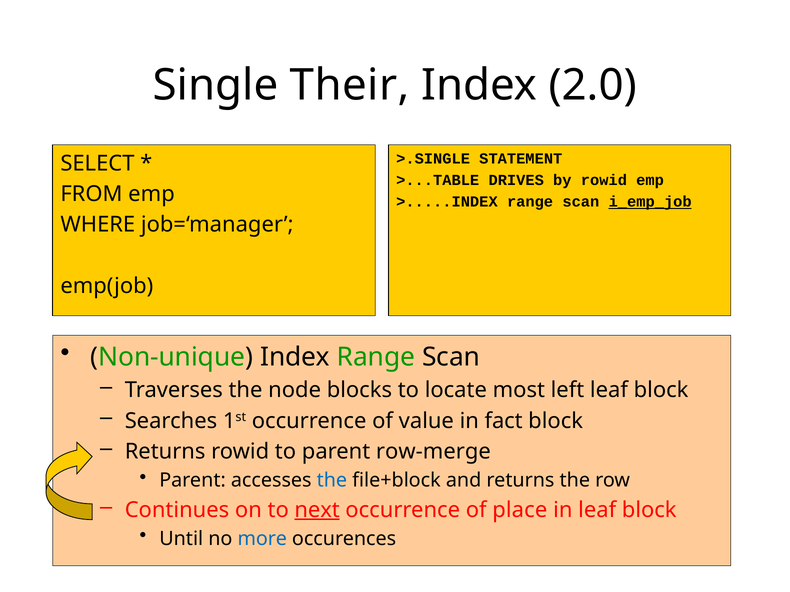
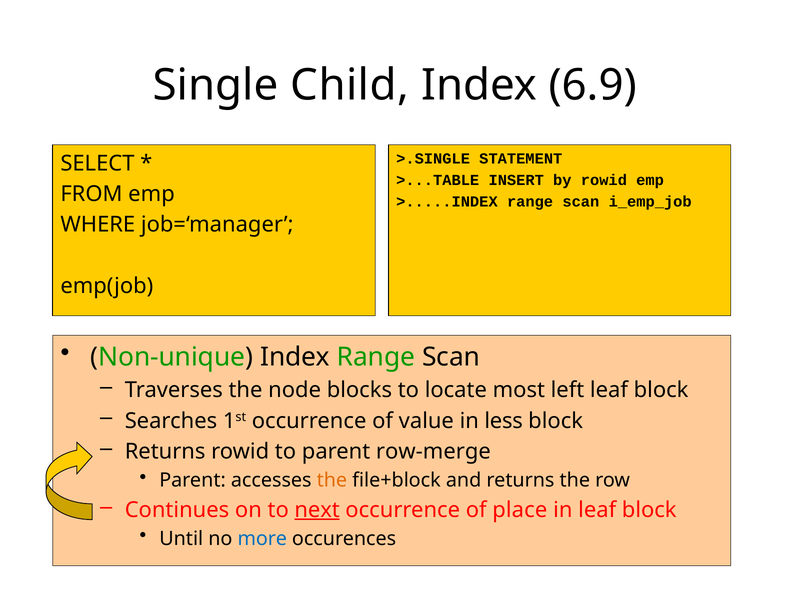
Their: Their -> Child
2.0: 2.0 -> 6.9
DRIVES: DRIVES -> INSERT
i_emp_job underline: present -> none
fact: fact -> less
the at (332, 481) colour: blue -> orange
